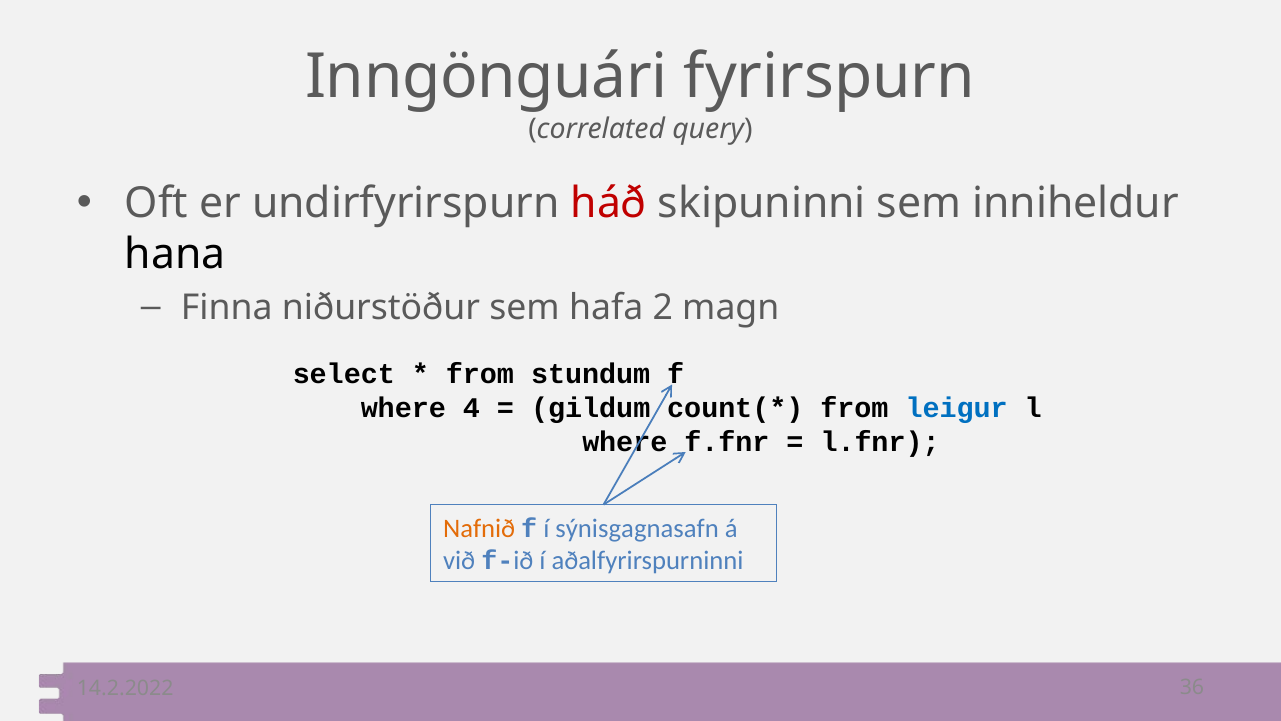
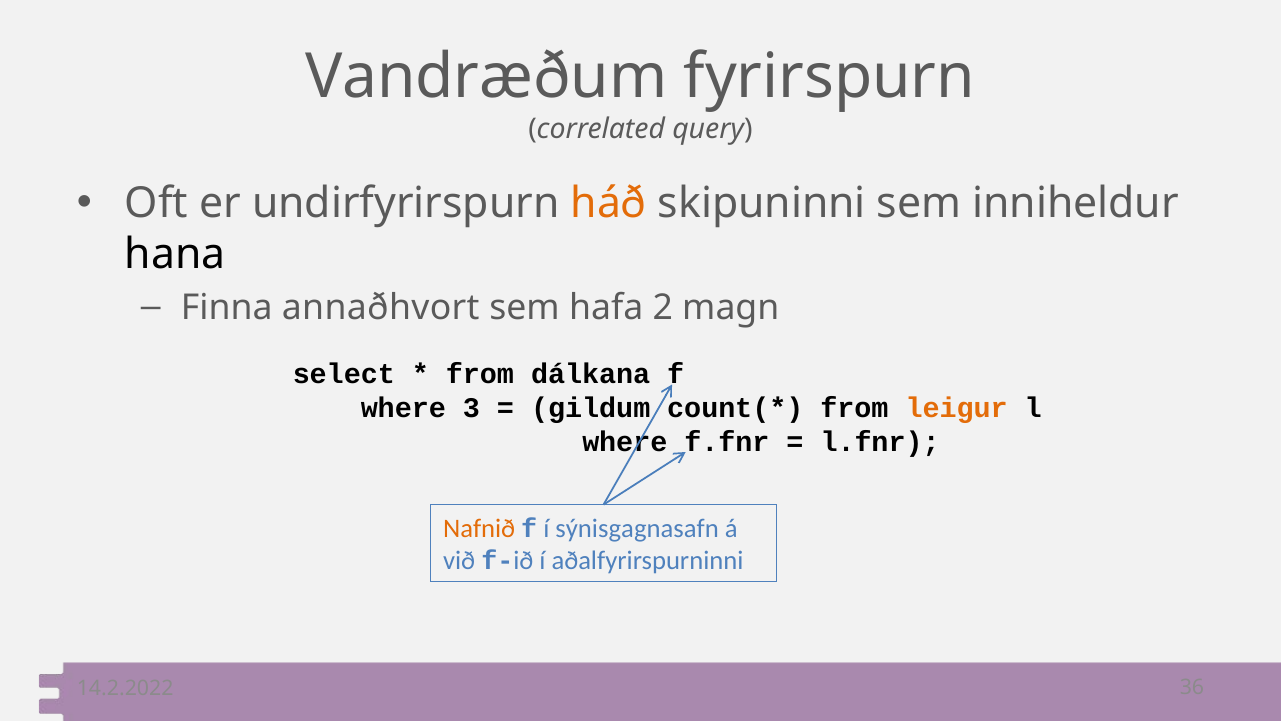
Inngönguári: Inngönguári -> Vandræðum
háð colour: red -> orange
niðurstöður: niðurstöður -> annaðhvort
stundum: stundum -> dálkana
4: 4 -> 3
leigur colour: blue -> orange
